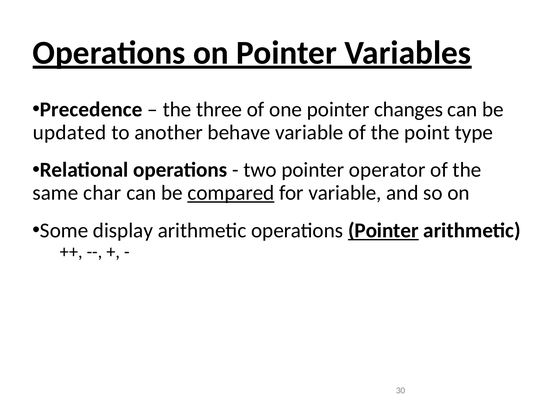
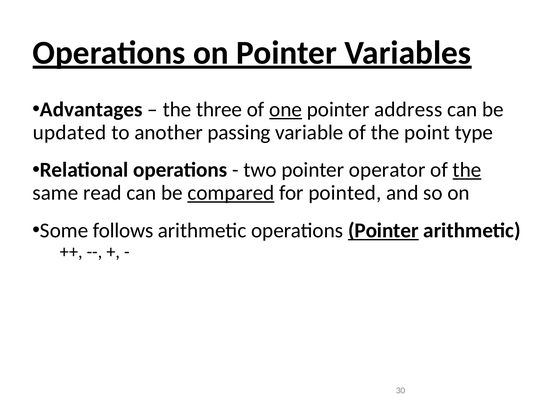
Precedence: Precedence -> Advantages
one underline: none -> present
changes: changes -> address
behave: behave -> passing
the at (467, 170) underline: none -> present
char: char -> read
for variable: variable -> pointed
display: display -> follows
